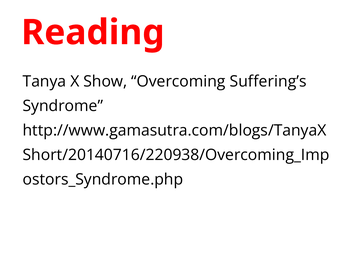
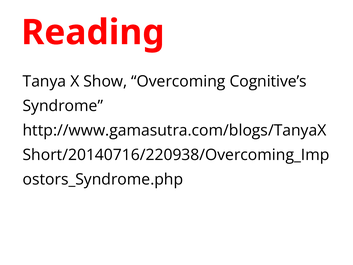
Suffering’s: Suffering’s -> Cognitive’s
